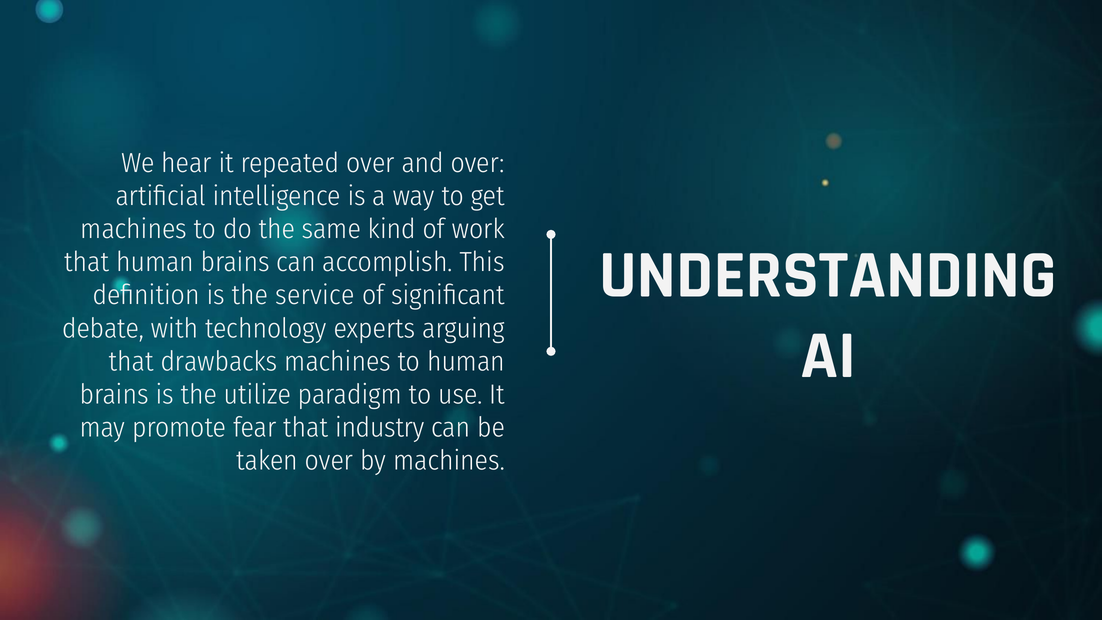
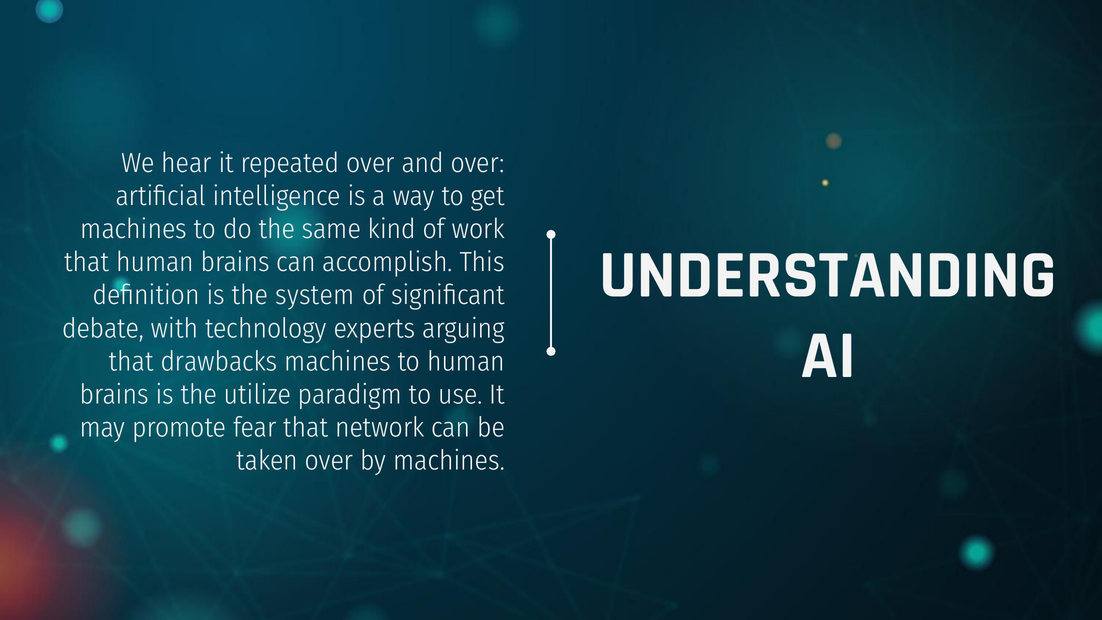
service: service -> system
industry: industry -> network
